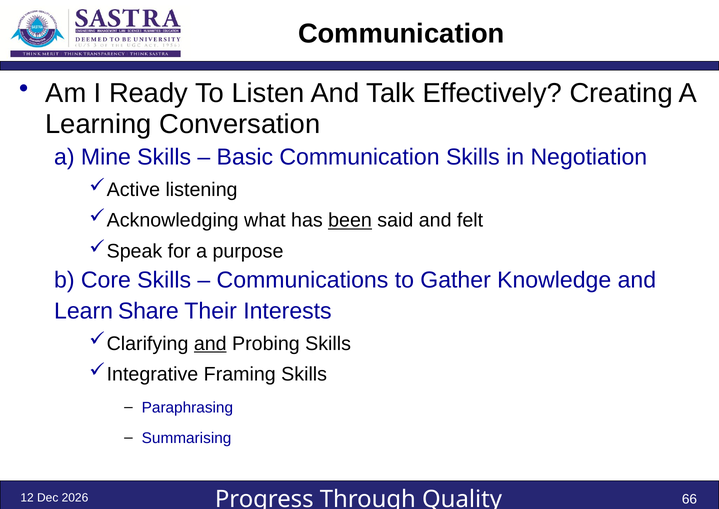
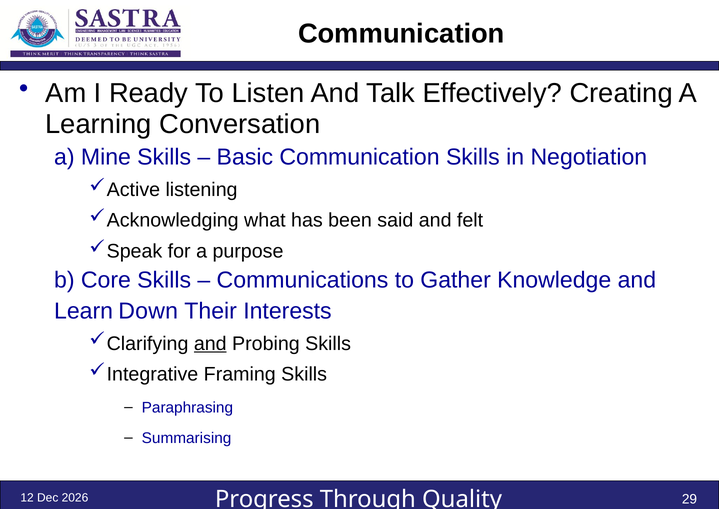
been underline: present -> none
Share: Share -> Down
66: 66 -> 29
